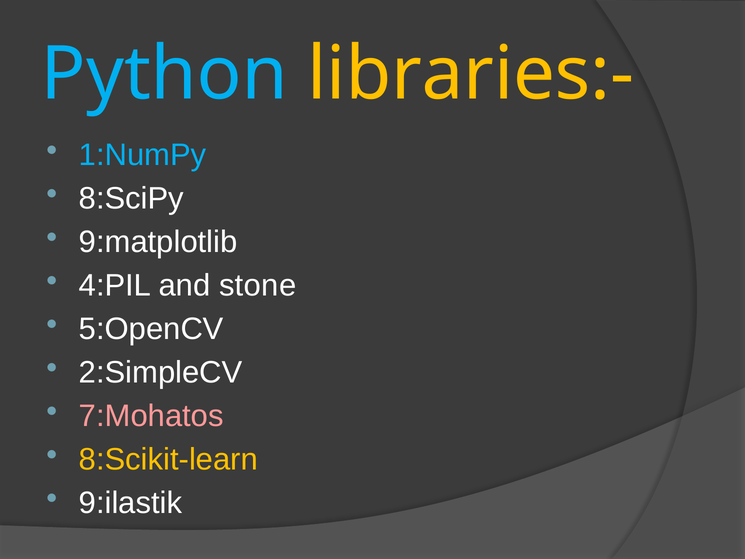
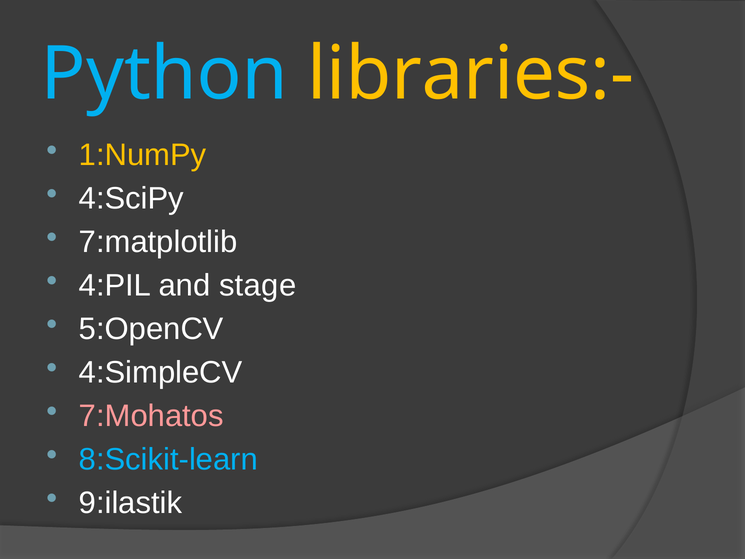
1:NumPy colour: light blue -> yellow
8:SciPy: 8:SciPy -> 4:SciPy
9:matplotlib: 9:matplotlib -> 7:matplotlib
stone: stone -> stage
2:SimpleCV: 2:SimpleCV -> 4:SimpleCV
8:Scikit-learn colour: yellow -> light blue
